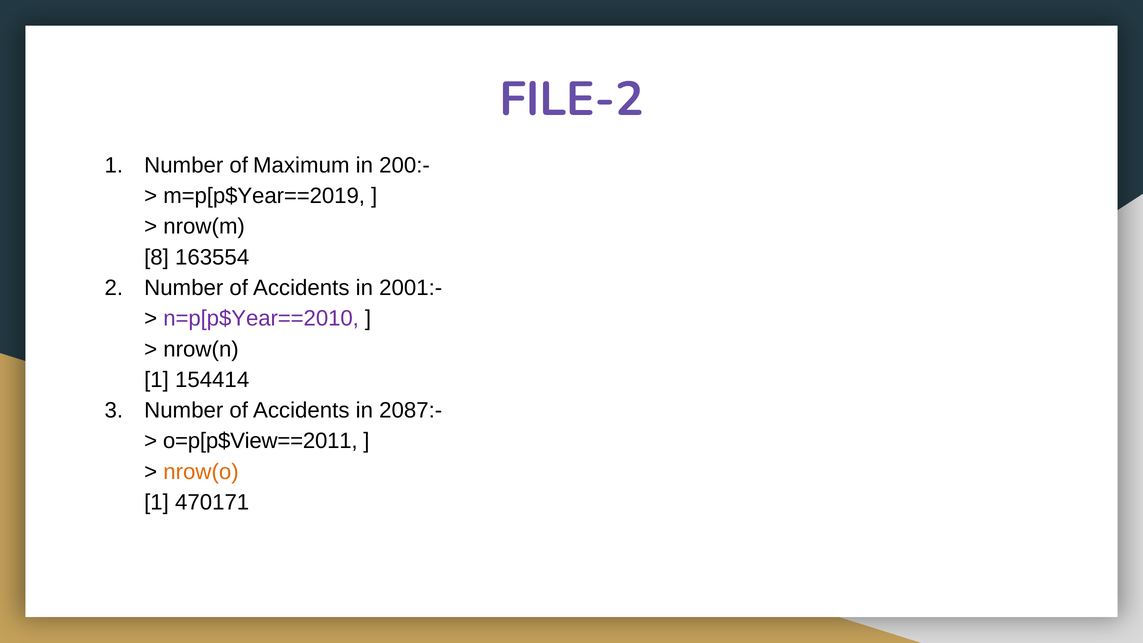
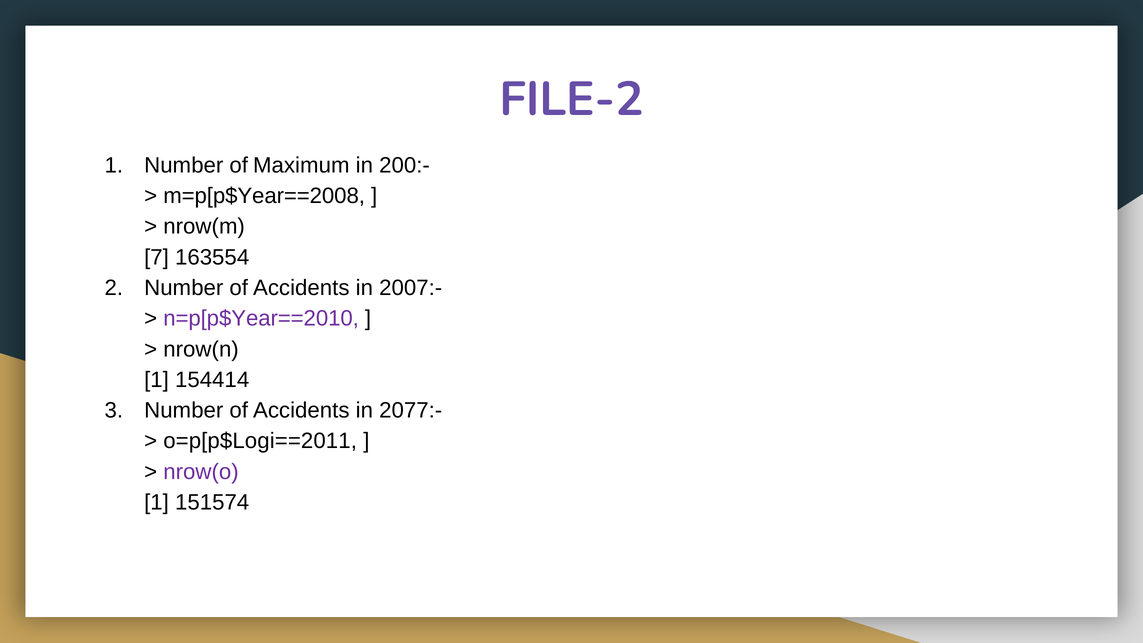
m=p[p$Year==2019: m=p[p$Year==2019 -> m=p[p$Year==2008
8: 8 -> 7
2001:-: 2001:- -> 2007:-
2087:-: 2087:- -> 2077:-
o=p[p$View==2011: o=p[p$View==2011 -> o=p[p$Logi==2011
nrow(o colour: orange -> purple
470171: 470171 -> 151574
